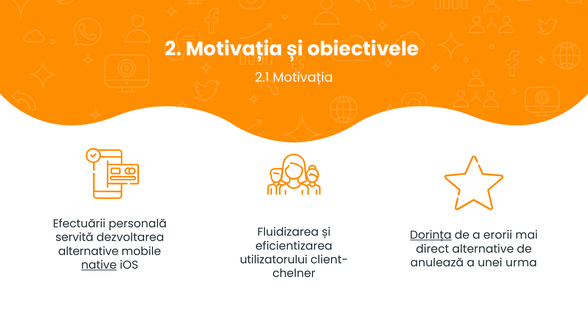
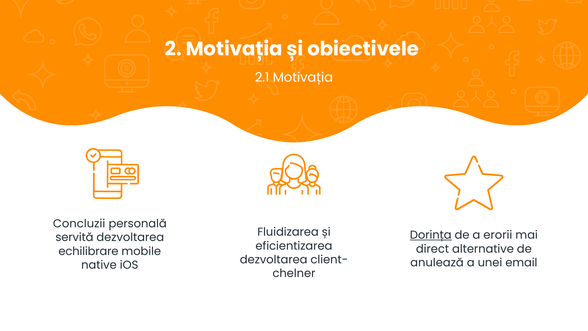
Efectuării: Efectuării -> Concluzii
alternative at (88, 251): alternative -> echilibrare
utilizatorului at (274, 259): utilizatorului -> dezvoltarea
urma: urma -> email
native underline: present -> none
